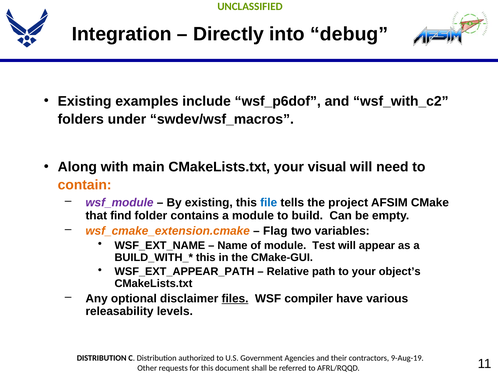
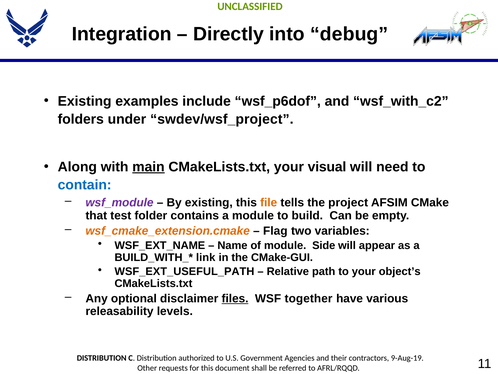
swdev/wsf_macros: swdev/wsf_macros -> swdev/wsf_project
main underline: none -> present
contain colour: orange -> blue
file colour: blue -> orange
find: find -> test
Test: Test -> Side
this at (206, 257): this -> link
WSF_EXT_APPEAR_PATH: WSF_EXT_APPEAR_PATH -> WSF_EXT_USEFUL_PATH
compiler: compiler -> together
